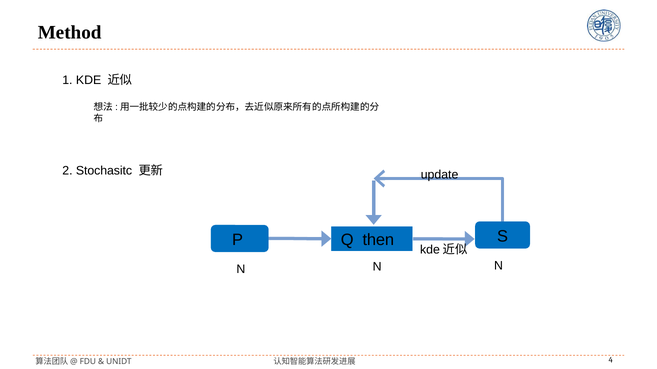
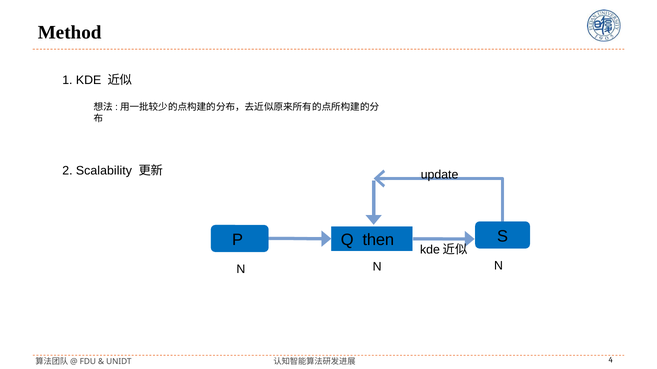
Stochasitc: Stochasitc -> Scalability
